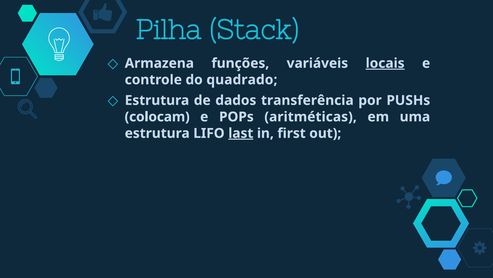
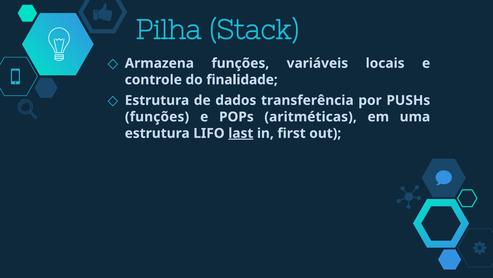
locais underline: present -> none
quadrado: quadrado -> finalidade
colocam at (157, 117): colocam -> funções
